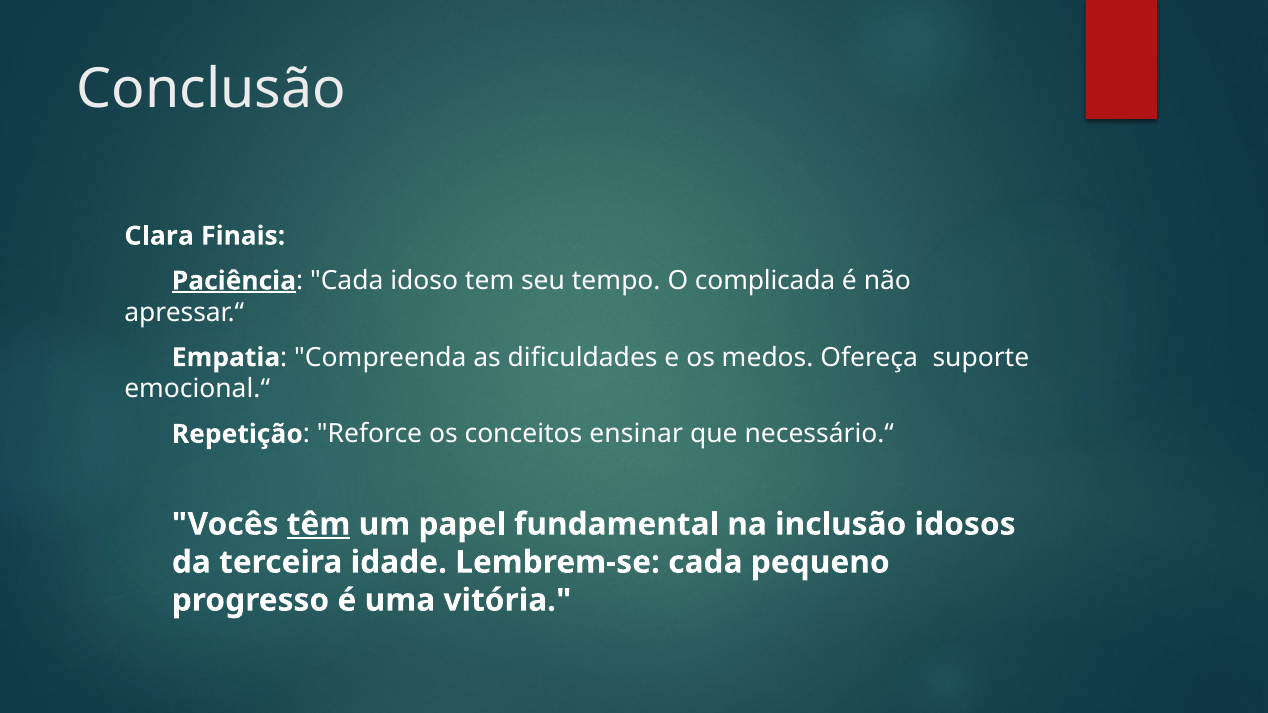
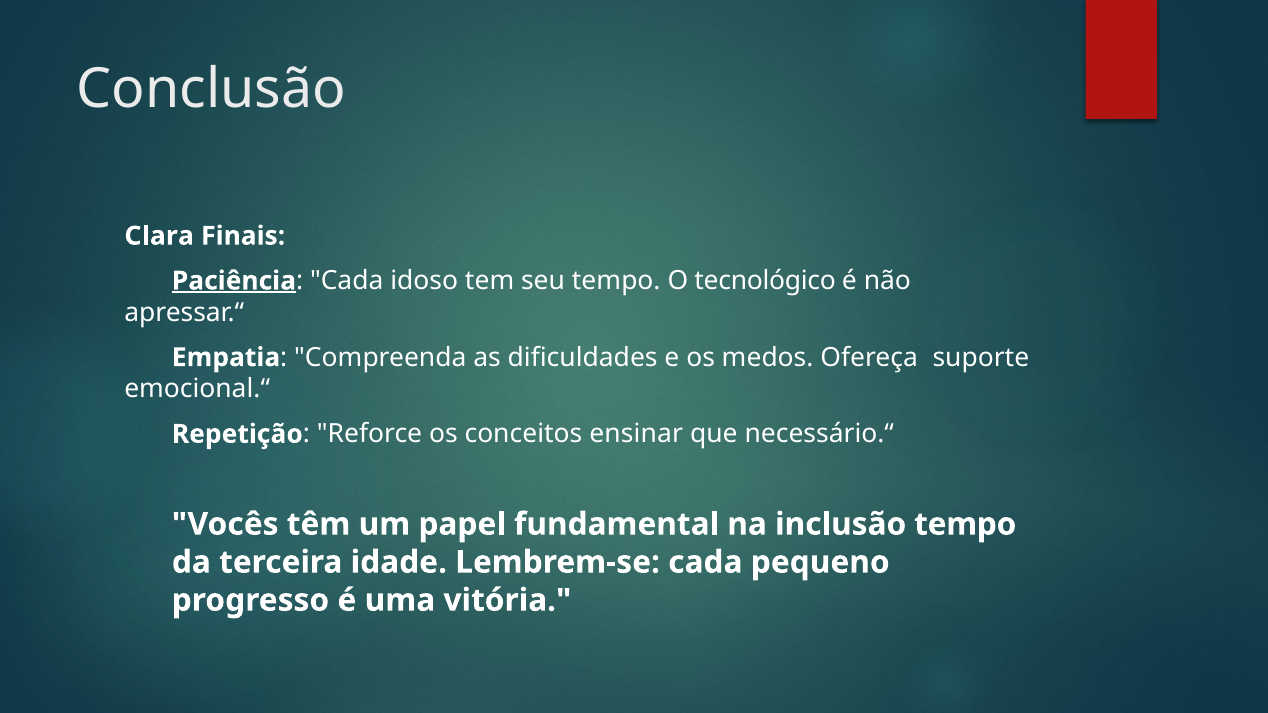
complicada: complicada -> tecnológico
têm underline: present -> none
inclusão idosos: idosos -> tempo
